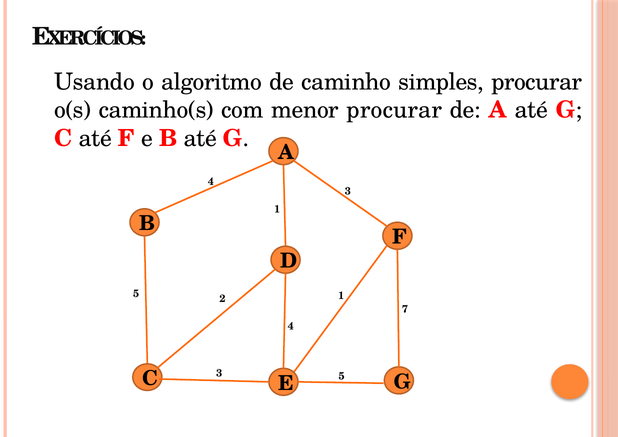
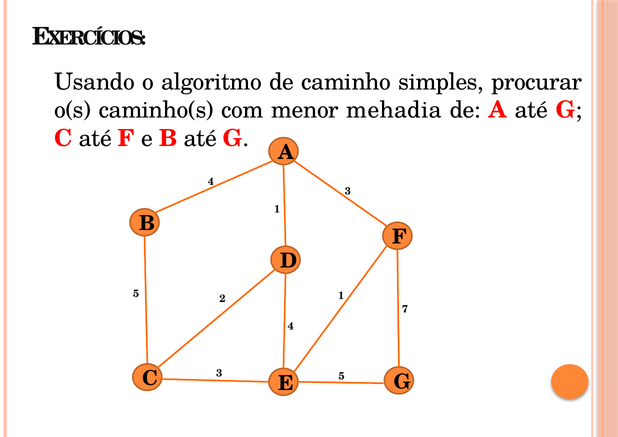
menor procurar: procurar -> mehadia
